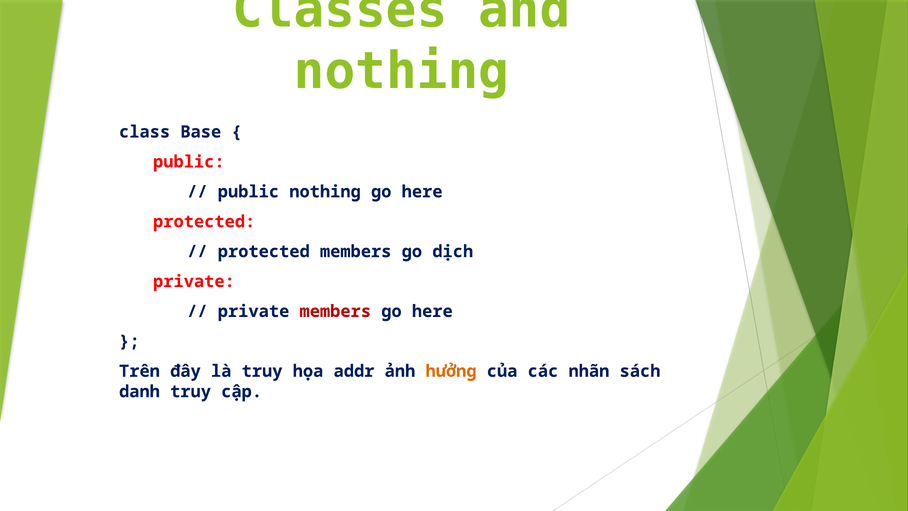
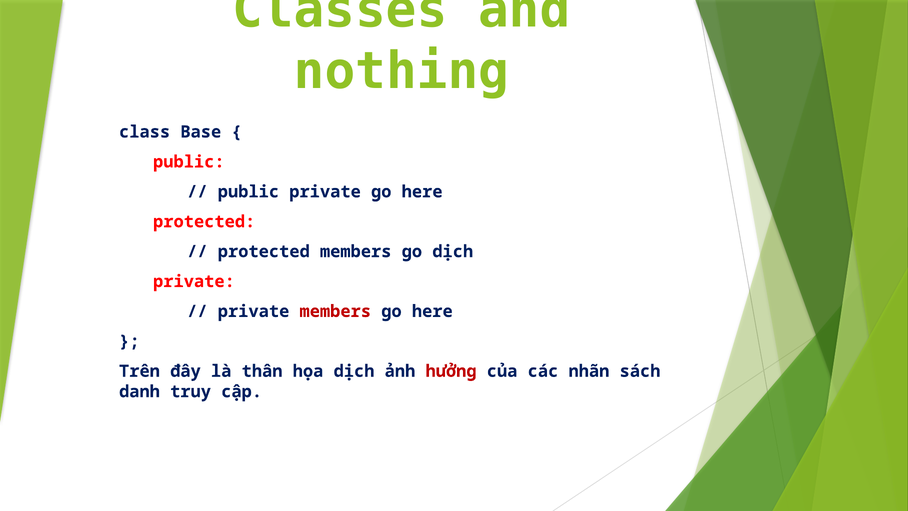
public nothing: nothing -> private
là truy: truy -> thân
họa addr: addr -> dịch
hưởng colour: orange -> red
